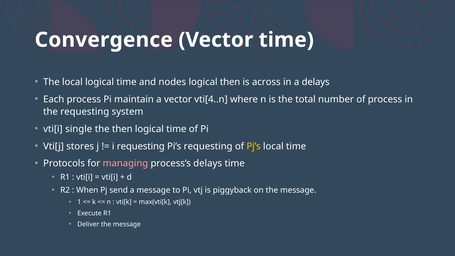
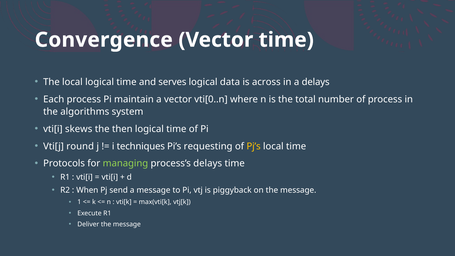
nodes: nodes -> serves
logical then: then -> data
vti[4..n: vti[4..n -> vti[0..n
the requesting: requesting -> algorithms
single: single -> skews
stores: stores -> round
i requesting: requesting -> techniques
managing colour: pink -> light green
